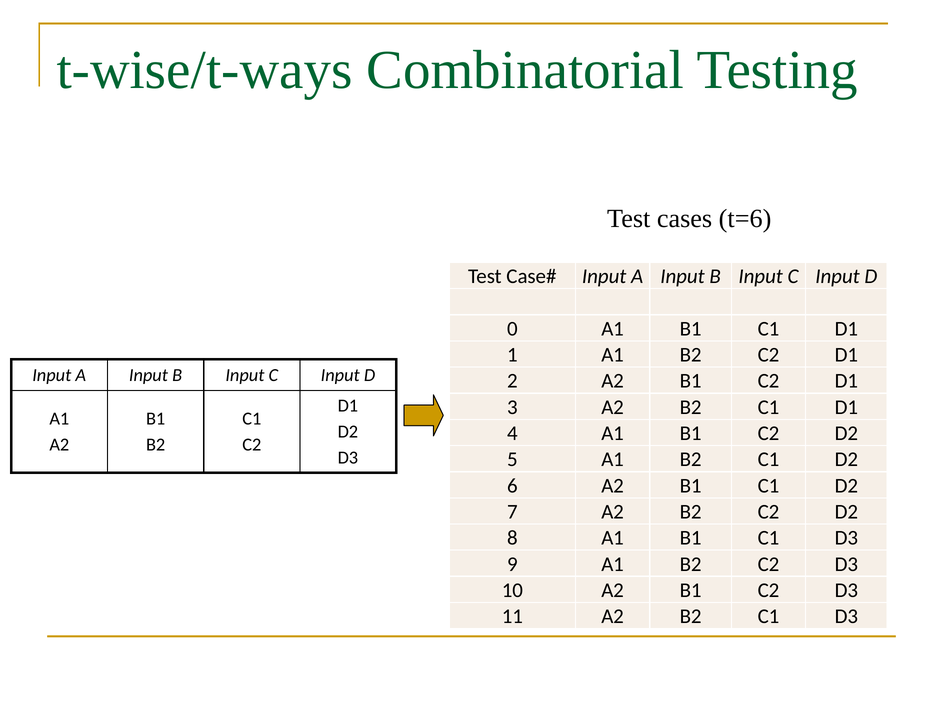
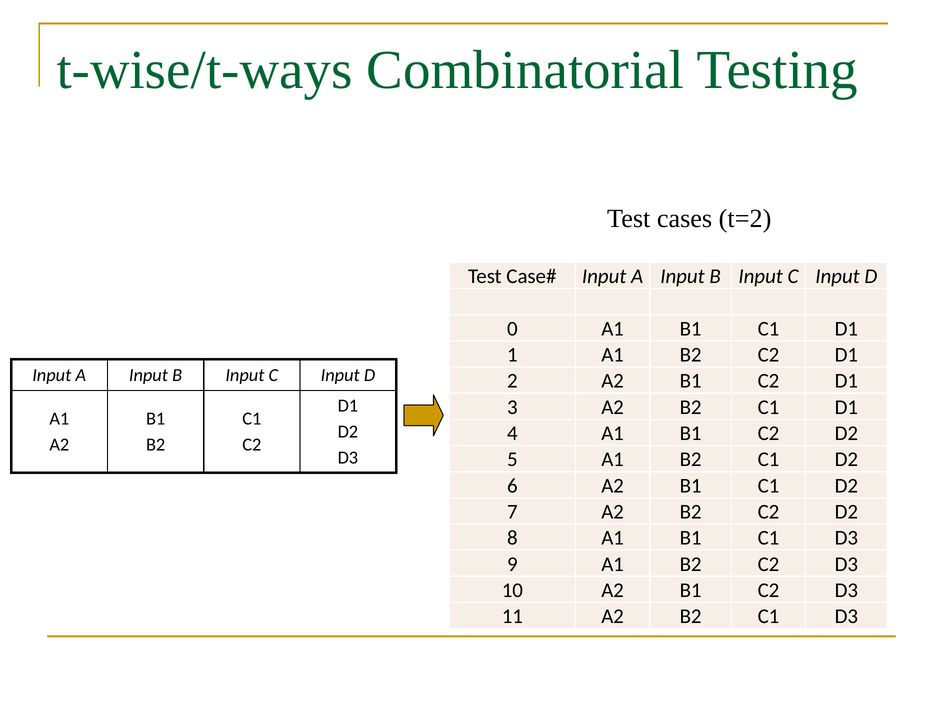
t=6: t=6 -> t=2
